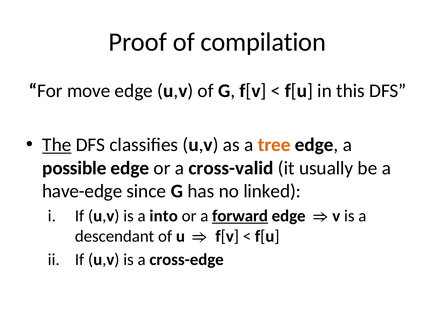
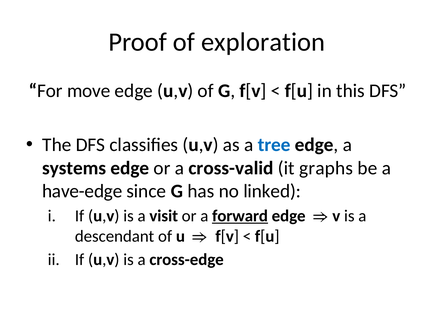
compilation: compilation -> exploration
The underline: present -> none
tree colour: orange -> blue
possible: possible -> systems
usually: usually -> graphs
into: into -> visit
